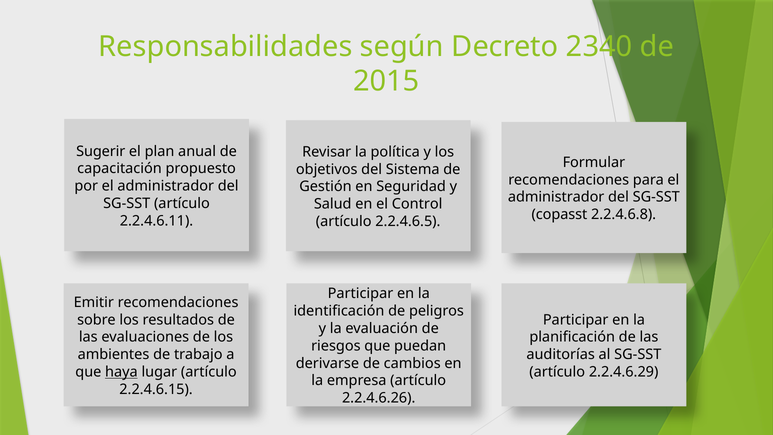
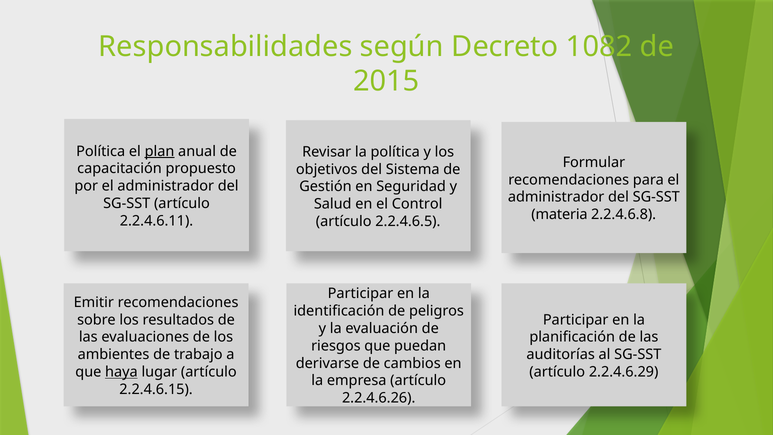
2340: 2340 -> 1082
Sugerir at (101, 151): Sugerir -> Política
plan underline: none -> present
copasst: copasst -> materia
